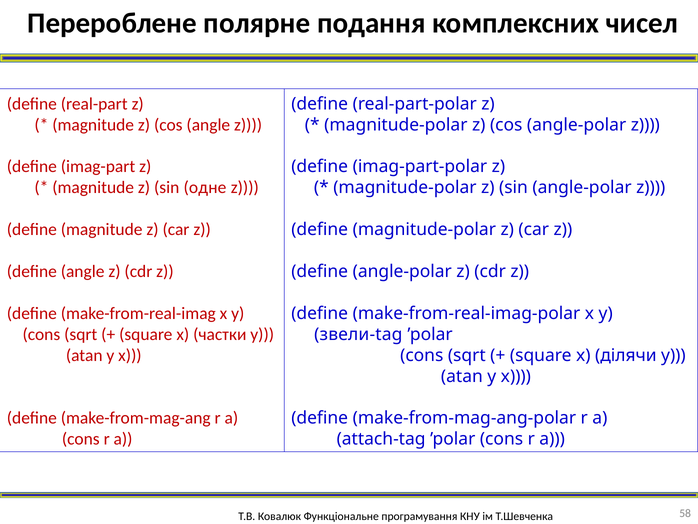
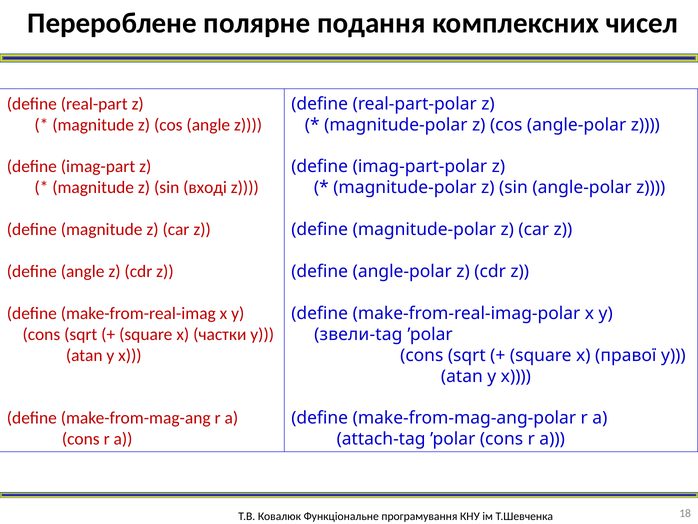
одне: одне -> вході
ділячи: ділячи -> правої
58: 58 -> 18
